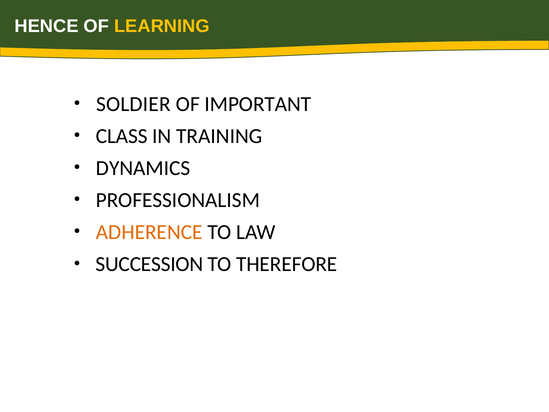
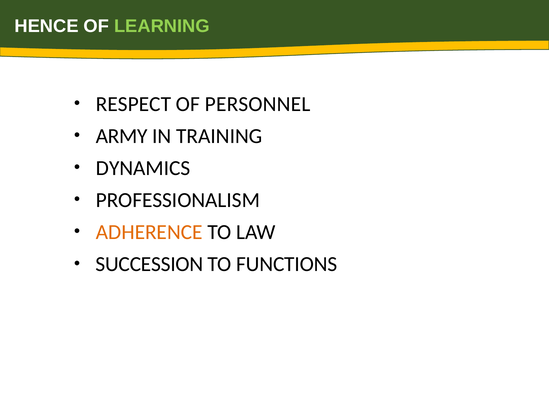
LEARNING colour: yellow -> light green
SOLDIER: SOLDIER -> RESPECT
IMPORTANT: IMPORTANT -> PERSONNEL
CLASS: CLASS -> ARMY
THEREFORE: THEREFORE -> FUNCTIONS
